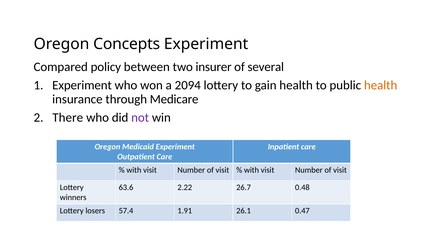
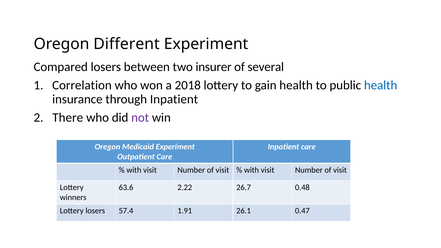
Concepts: Concepts -> Different
Compared policy: policy -> losers
Experiment at (82, 85): Experiment -> Correlation
2094: 2094 -> 2018
health at (381, 85) colour: orange -> blue
through Medicare: Medicare -> Inpatient
